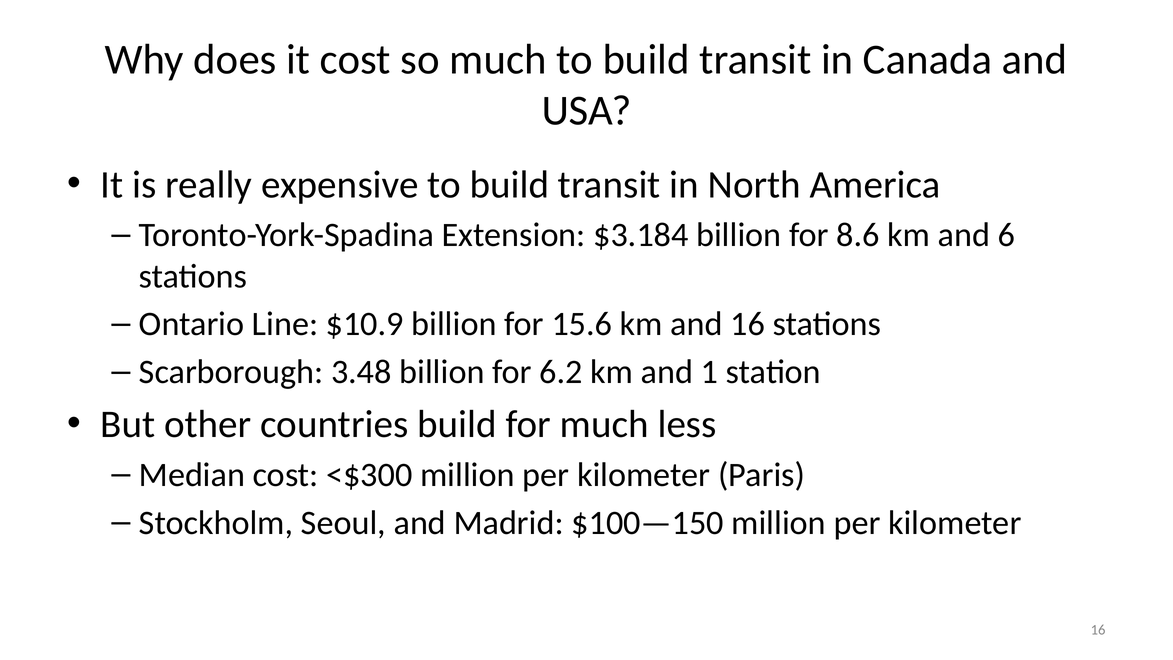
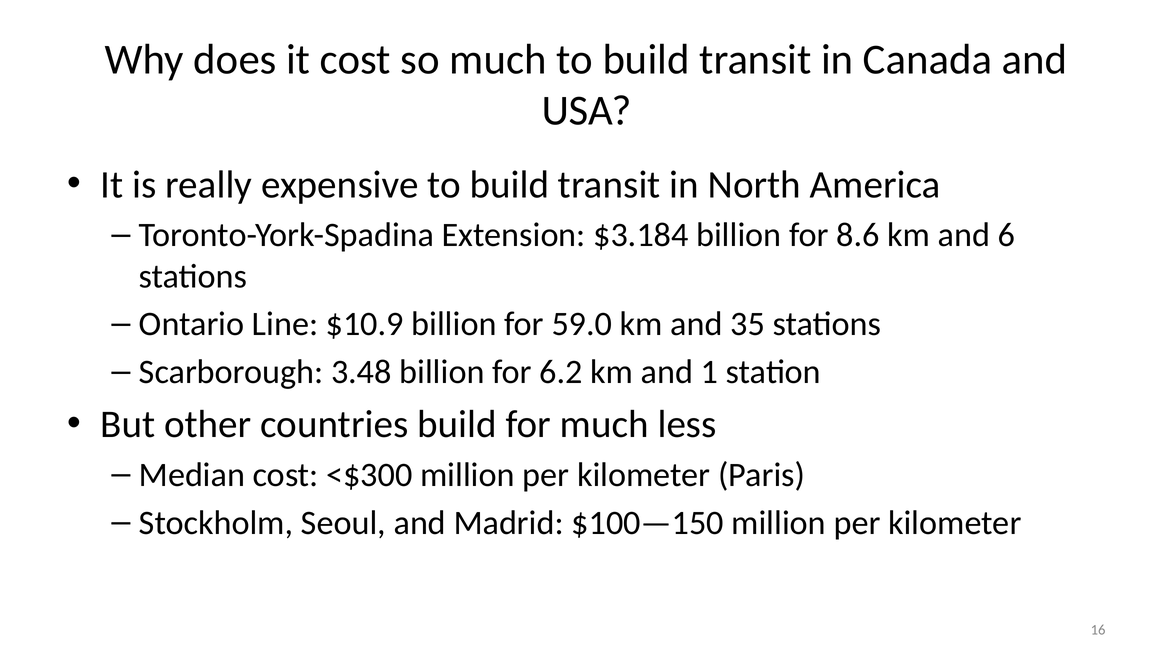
15.6: 15.6 -> 59.0
and 16: 16 -> 35
